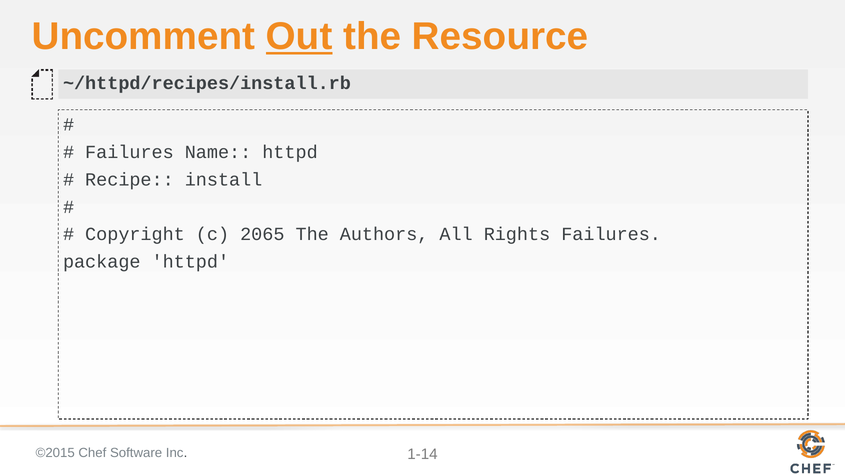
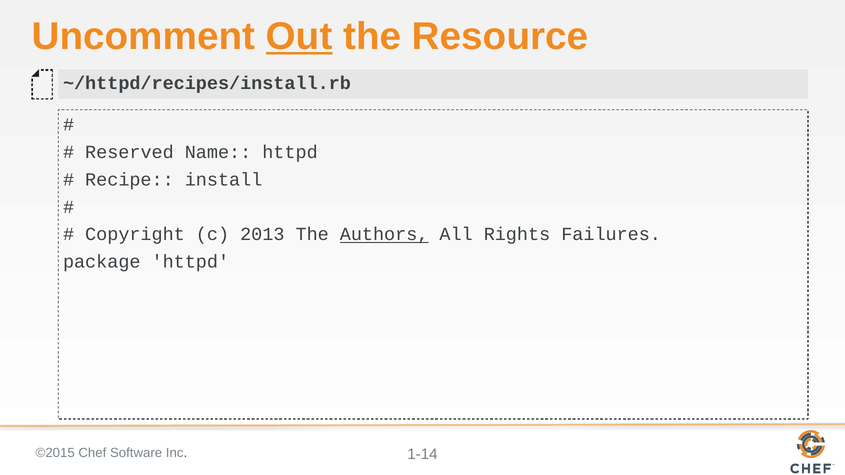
Failures at (129, 152): Failures -> Reserved
2065: 2065 -> 2013
Authors underline: none -> present
